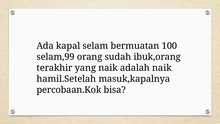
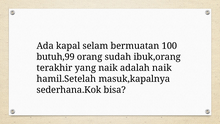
selam,99: selam,99 -> butuh,99
percobaan.Kok: percobaan.Kok -> sederhana.Kok
